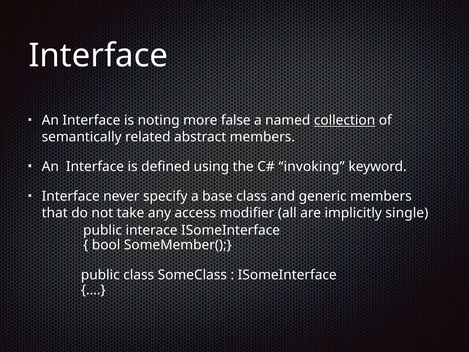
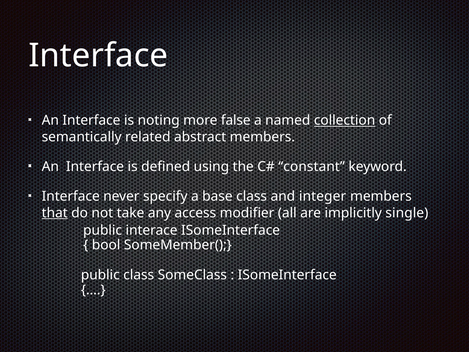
invoking: invoking -> constant
generic: generic -> integer
that underline: none -> present
